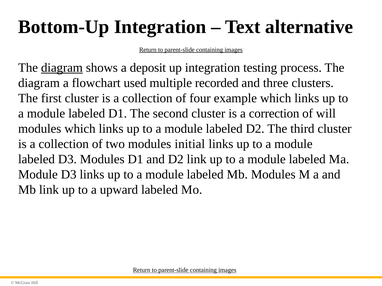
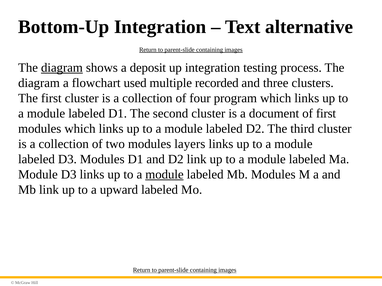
example: example -> program
correction: correction -> document
of will: will -> first
initial: initial -> layers
module at (164, 175) underline: none -> present
